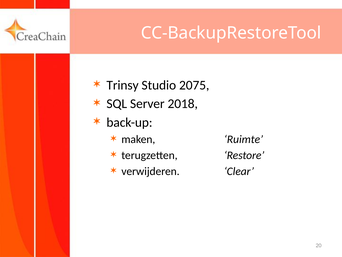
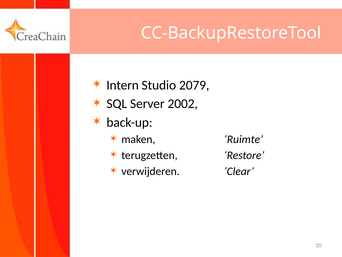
Trinsy: Trinsy -> Intern
2075: 2075 -> 2079
2018: 2018 -> 2002
